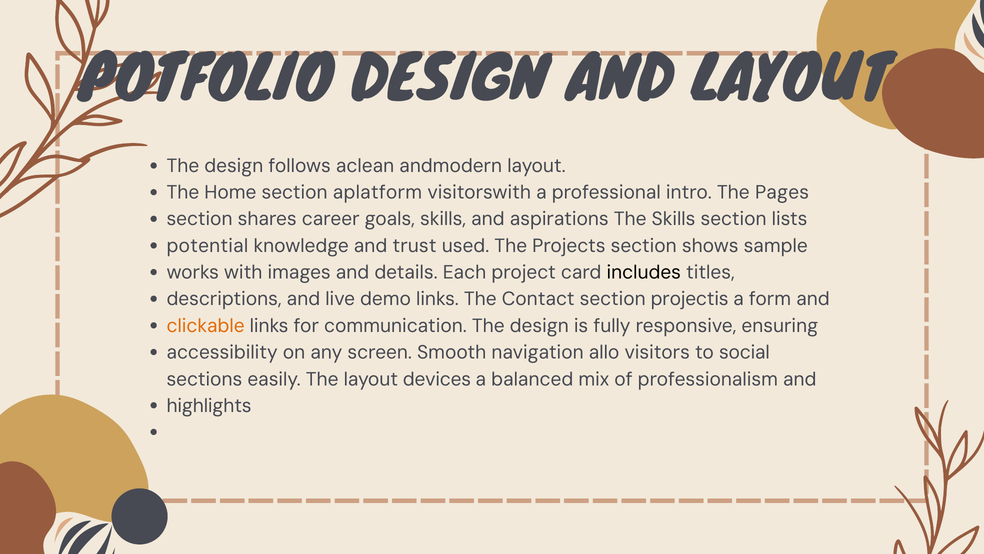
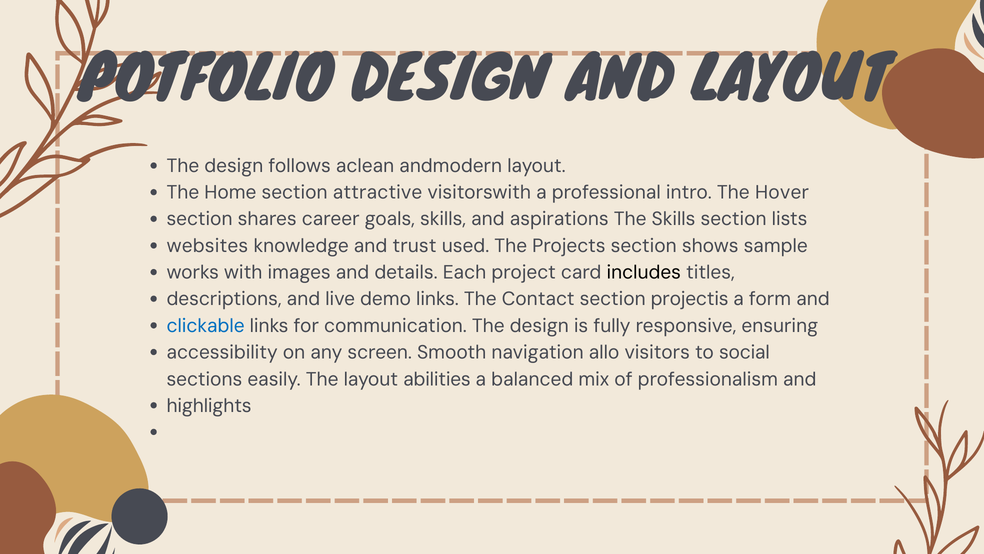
aplatform: aplatform -> attractive
Pages: Pages -> Hover
potential: potential -> websites
clickable colour: orange -> blue
devices: devices -> abilities
